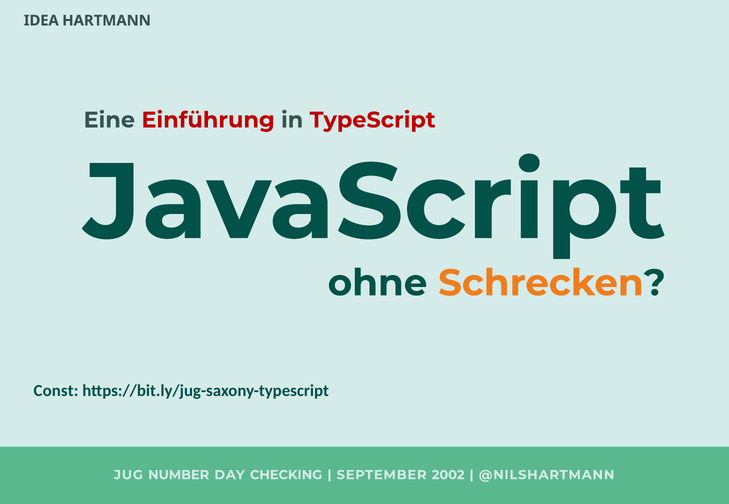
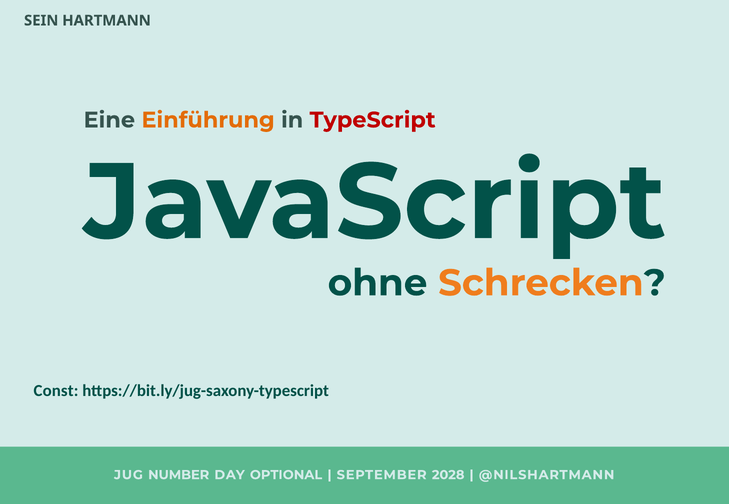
IDEA: IDEA -> SEIN
Einführung colour: red -> orange
CHECKING: CHECKING -> OPTIONAL
2002: 2002 -> 2028
